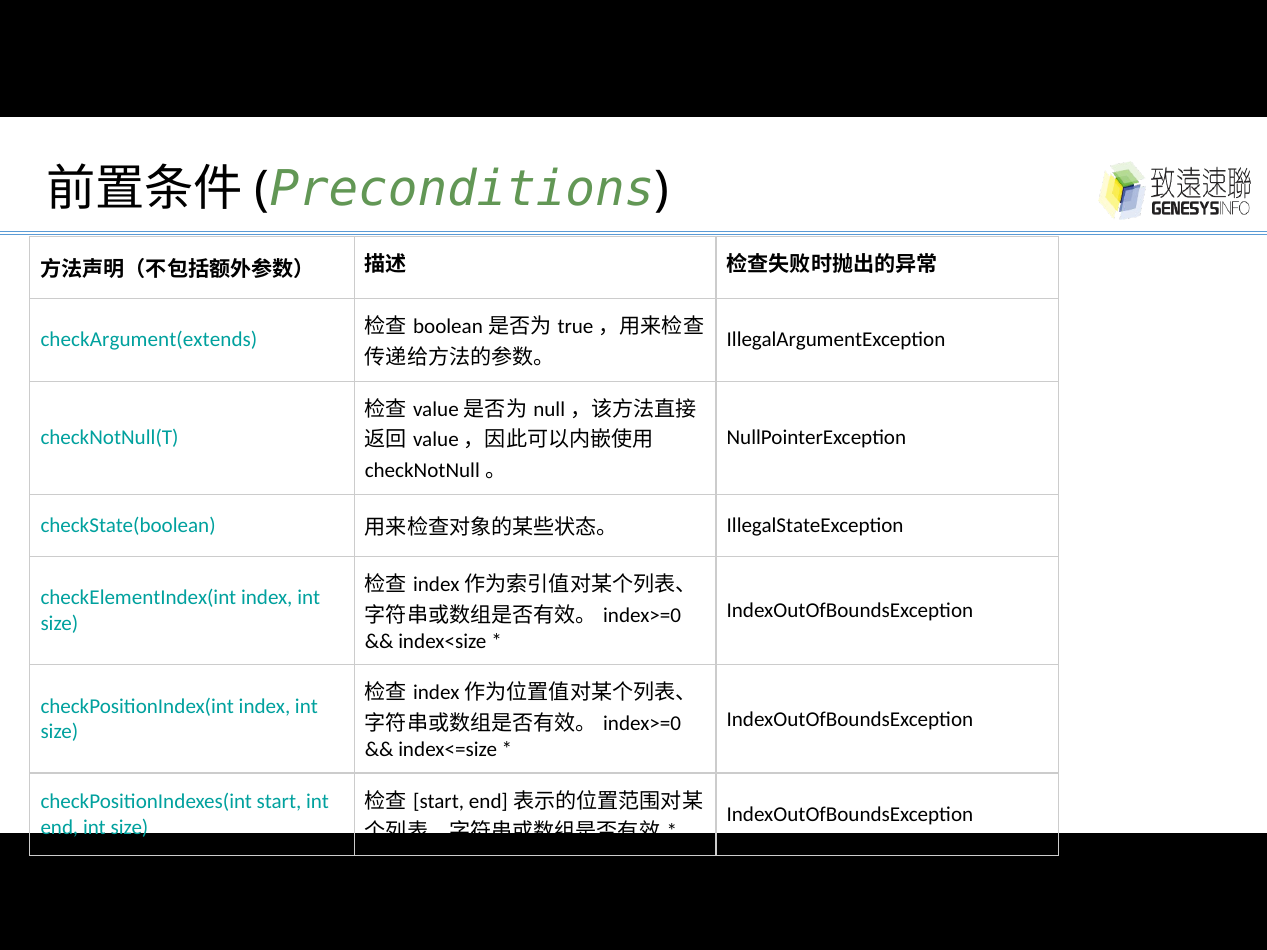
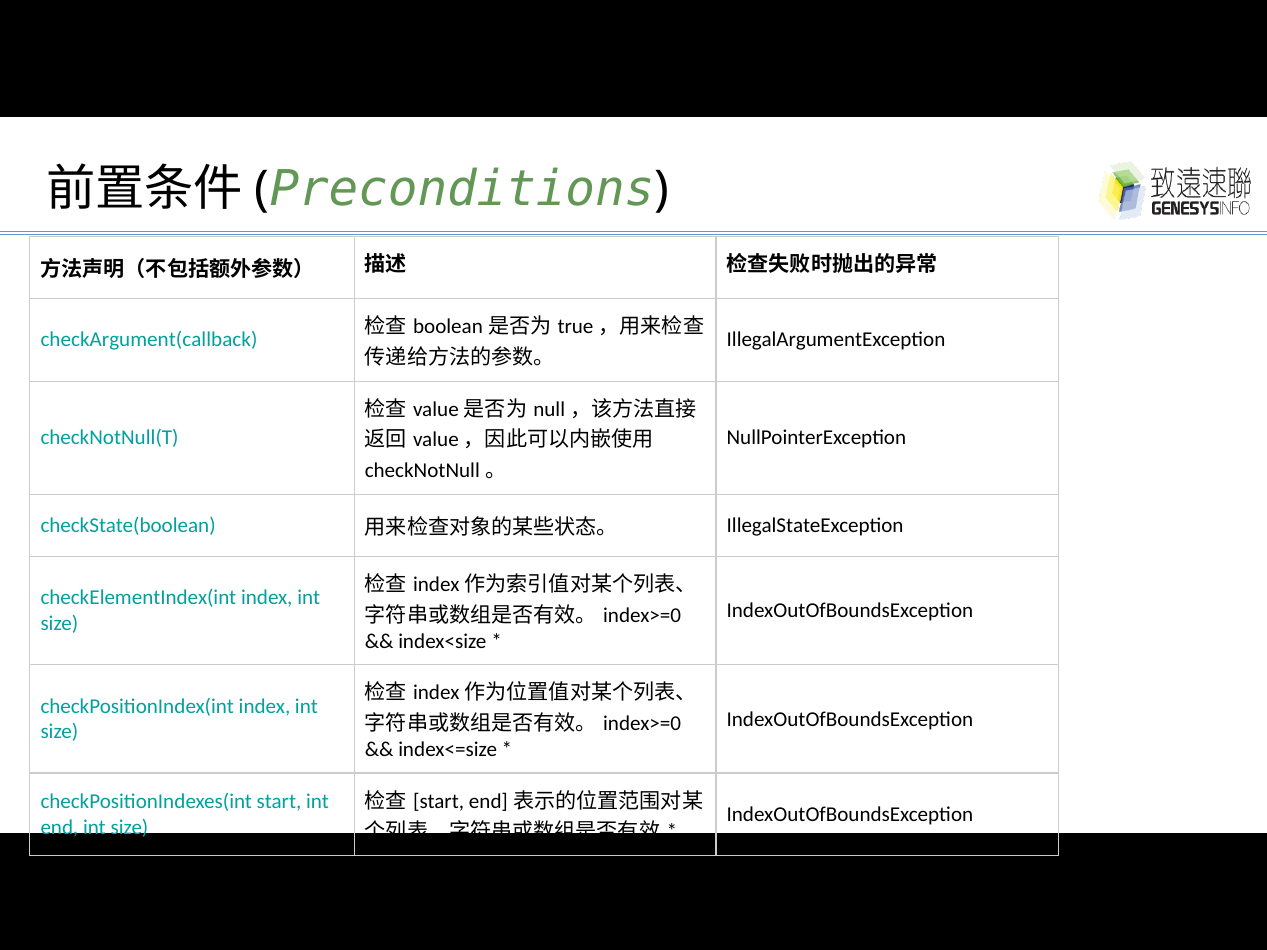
checkArgument(extends: checkArgument(extends -> checkArgument(callback
